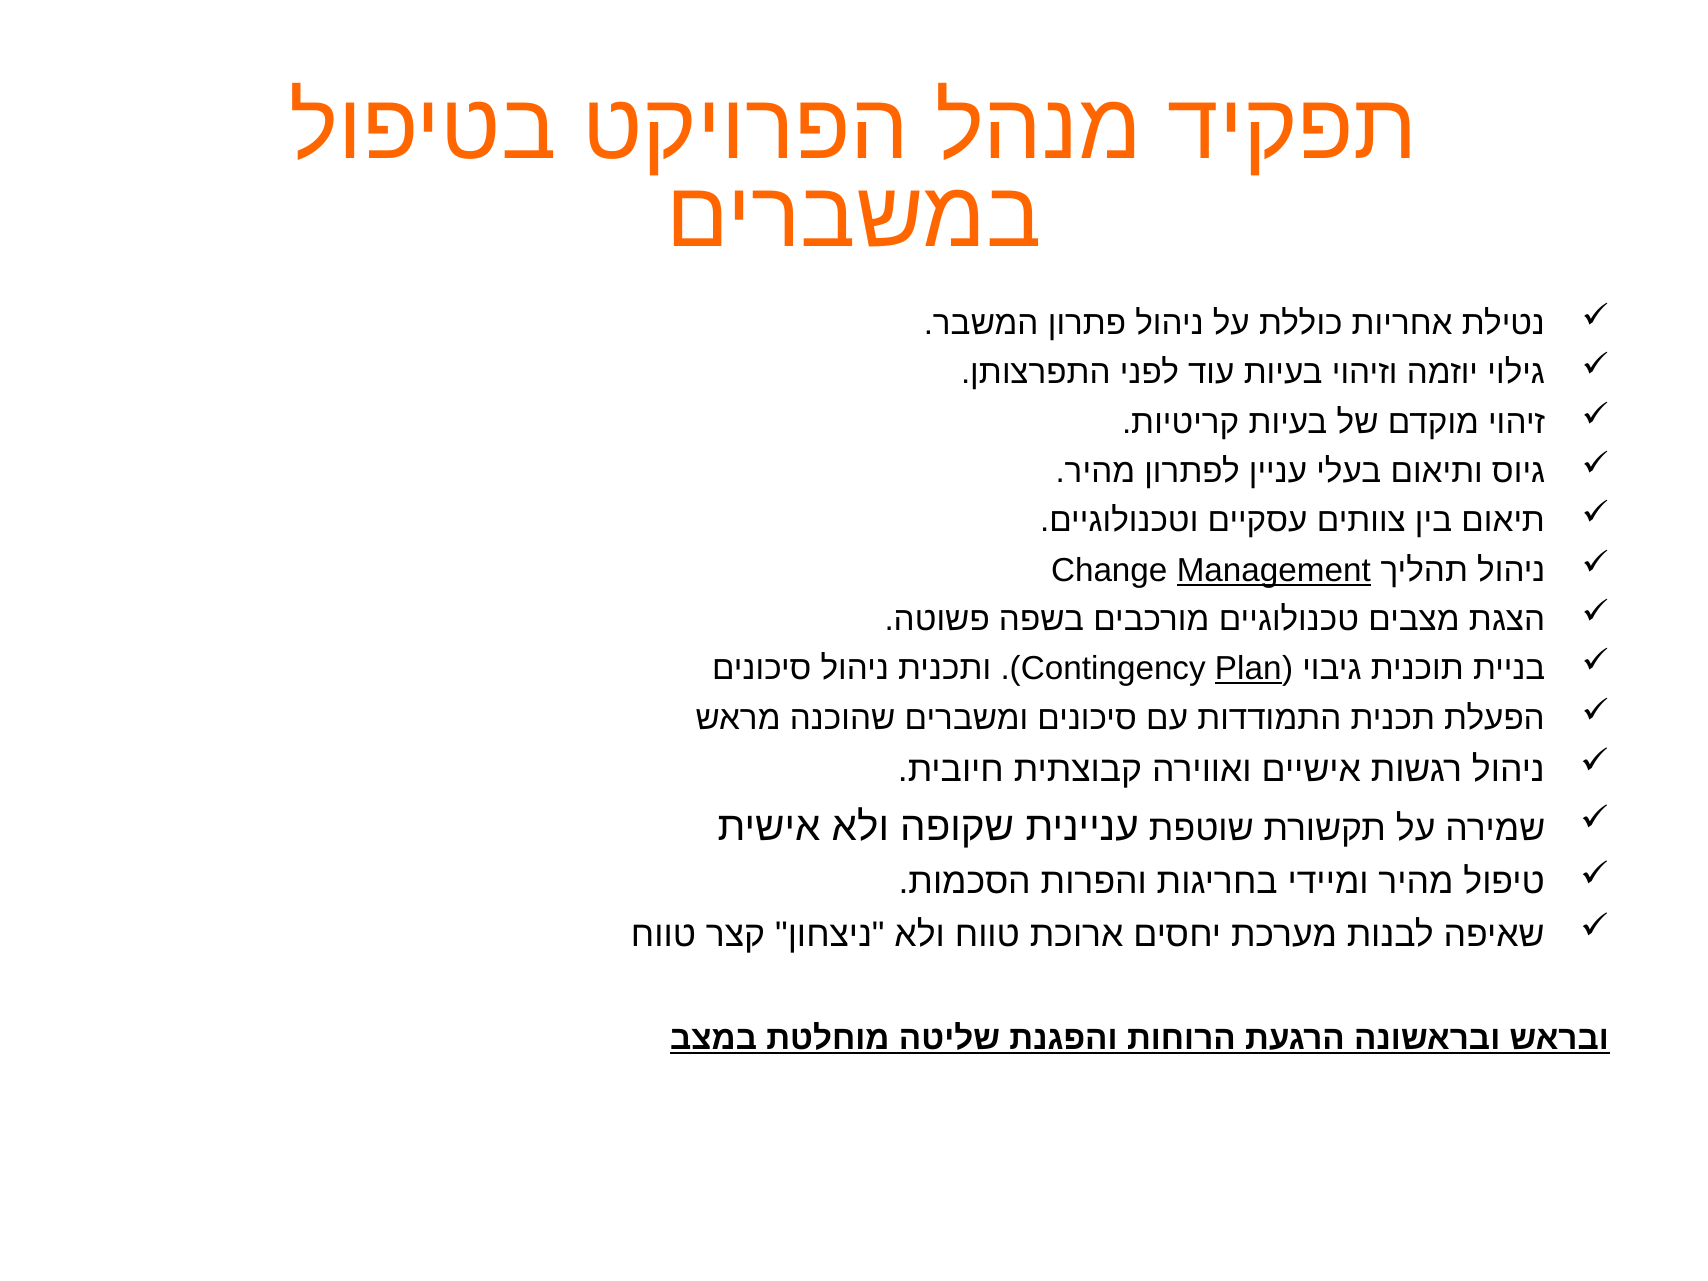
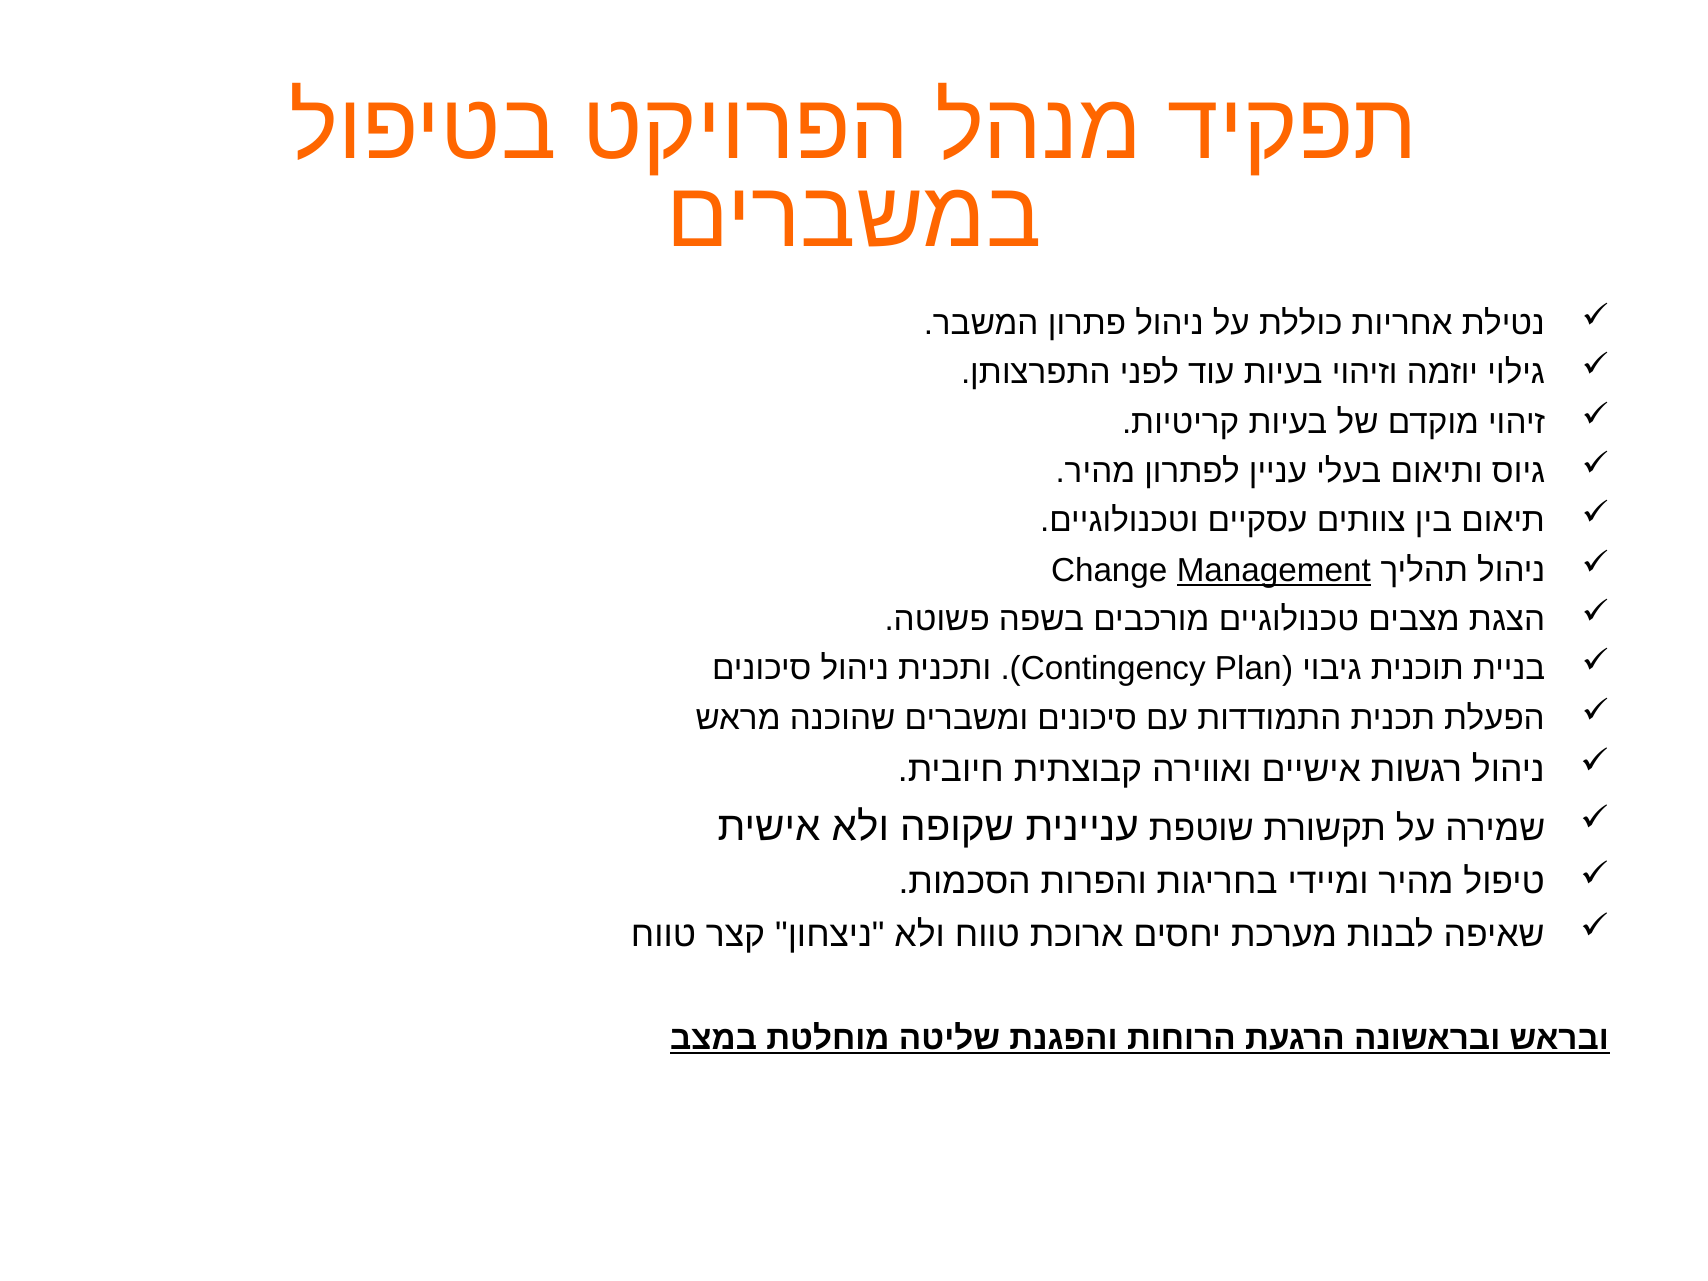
Plan underline: present -> none
